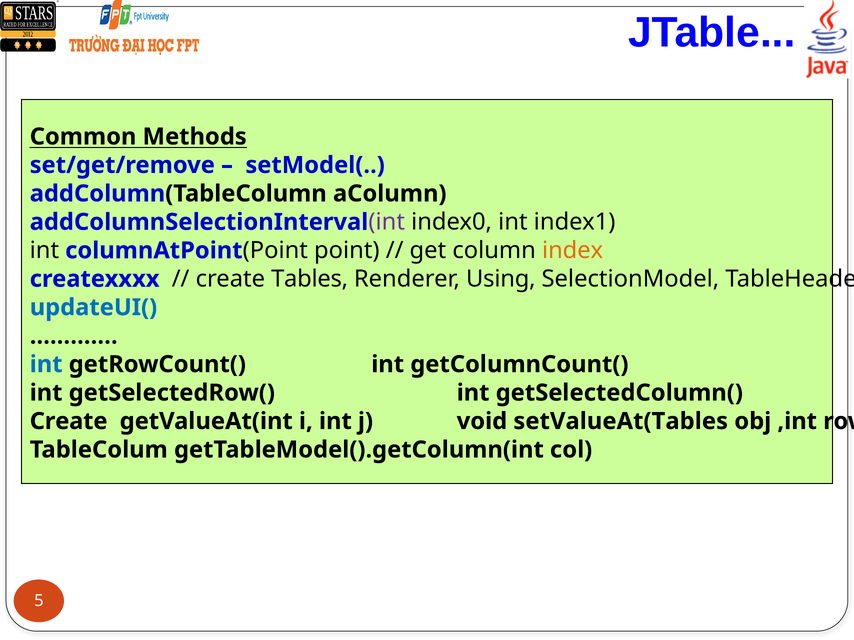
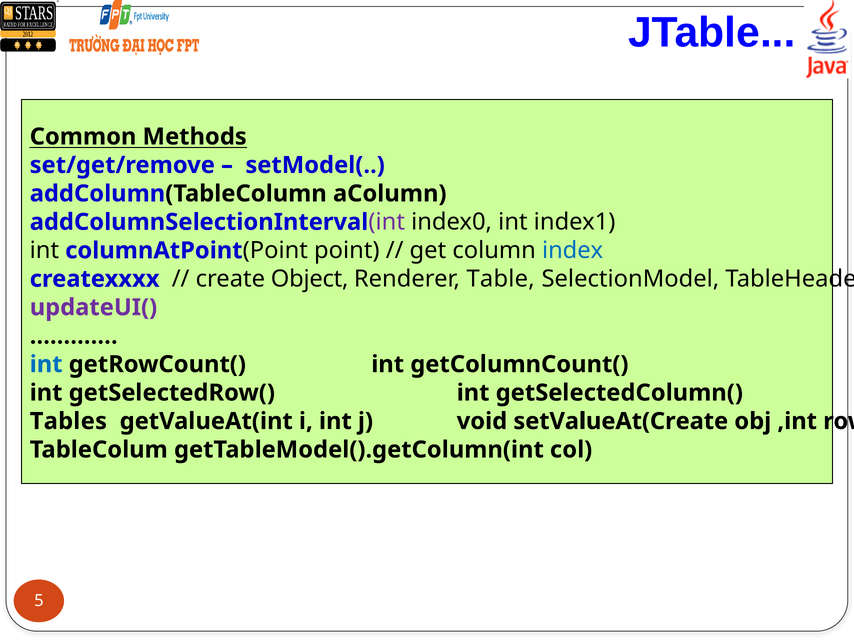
index colour: orange -> blue
Tables: Tables -> Object
Using: Using -> Table
updateUI( colour: blue -> purple
Create at (69, 422): Create -> Tables
setValueAt(Tables: setValueAt(Tables -> setValueAt(Create
